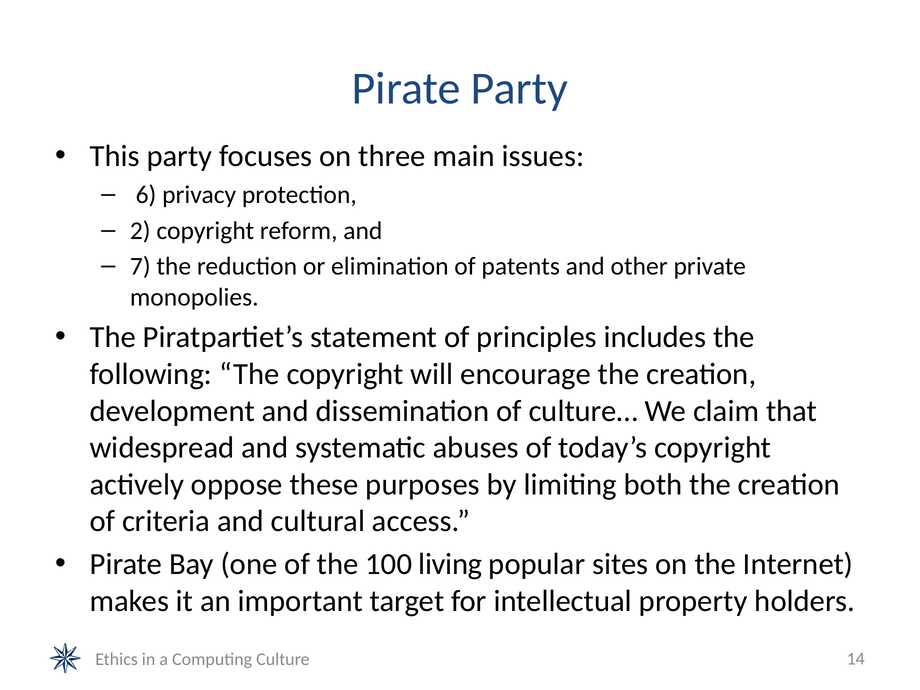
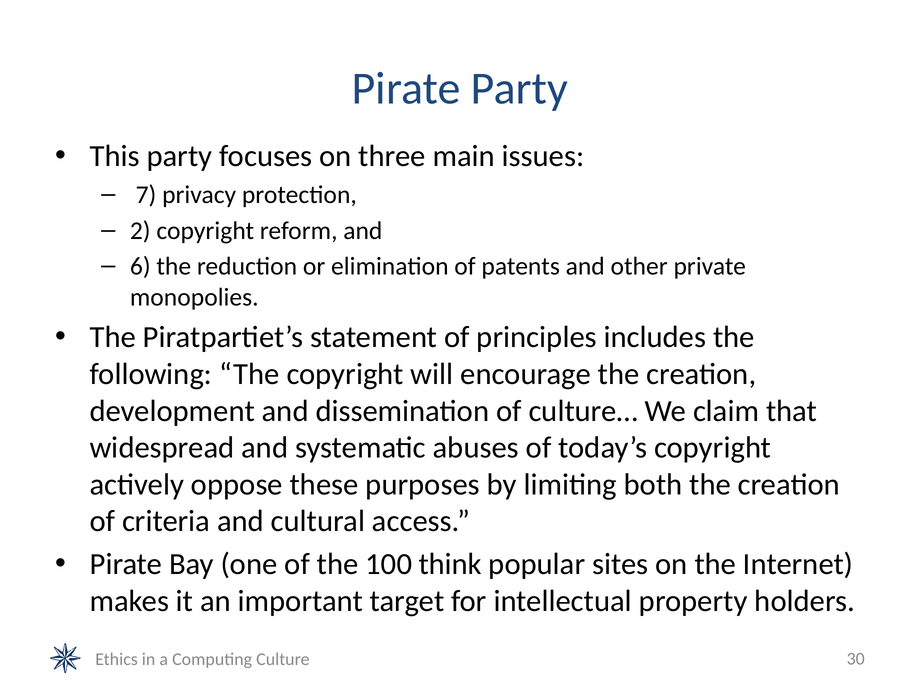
6: 6 -> 7
7: 7 -> 6
living: living -> think
14: 14 -> 30
